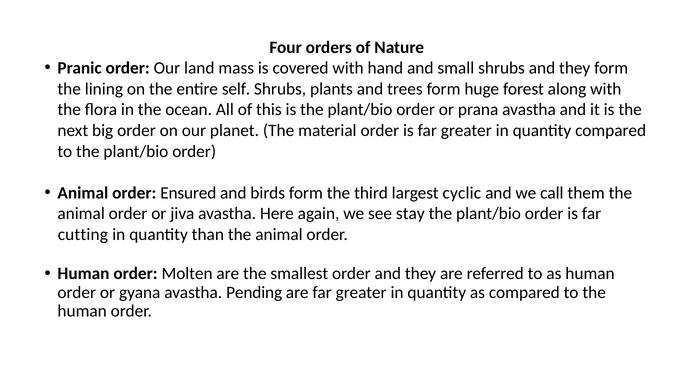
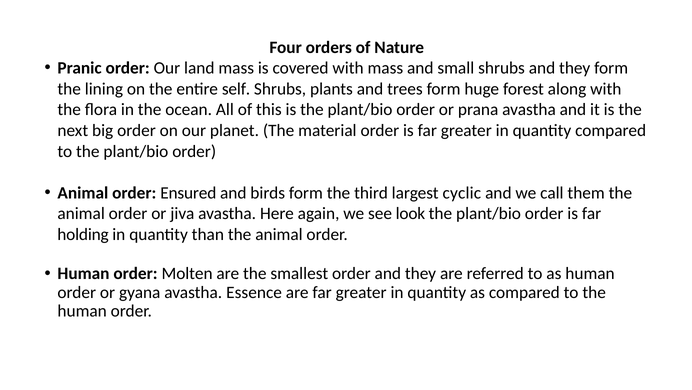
with hand: hand -> mass
stay: stay -> look
cutting: cutting -> holding
Pending: Pending -> Essence
